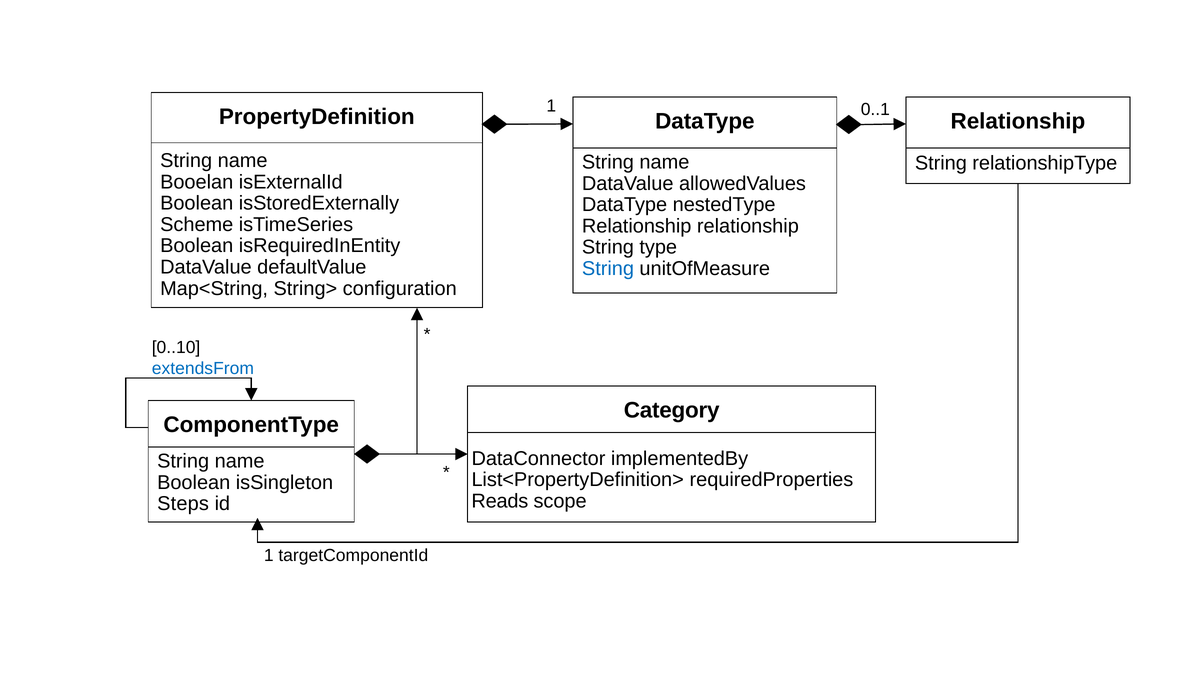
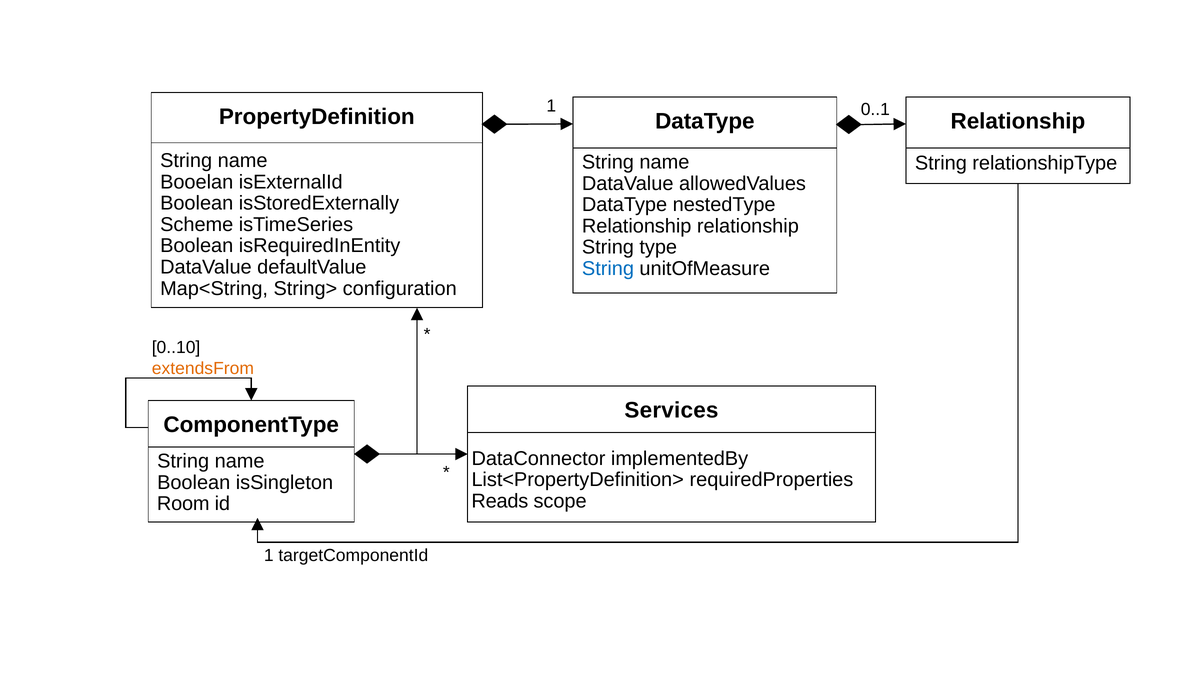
extendsFrom colour: blue -> orange
Category: Category -> Services
Steps: Steps -> Room
